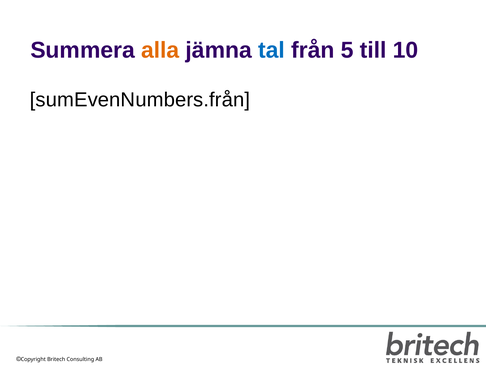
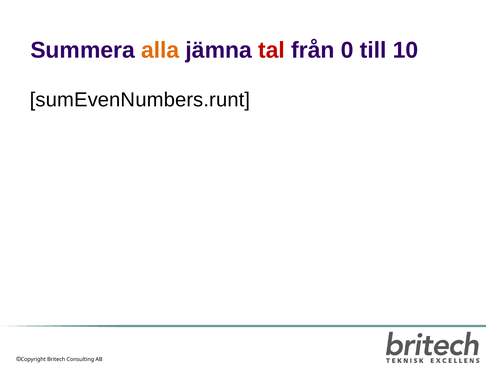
tal colour: blue -> red
5: 5 -> 0
sumEvenNumbers.från: sumEvenNumbers.från -> sumEvenNumbers.runt
